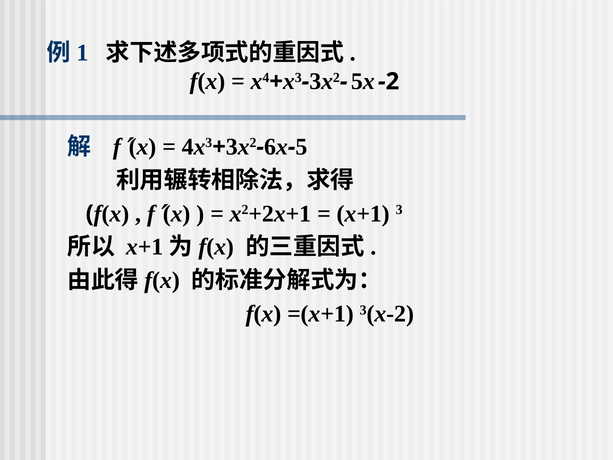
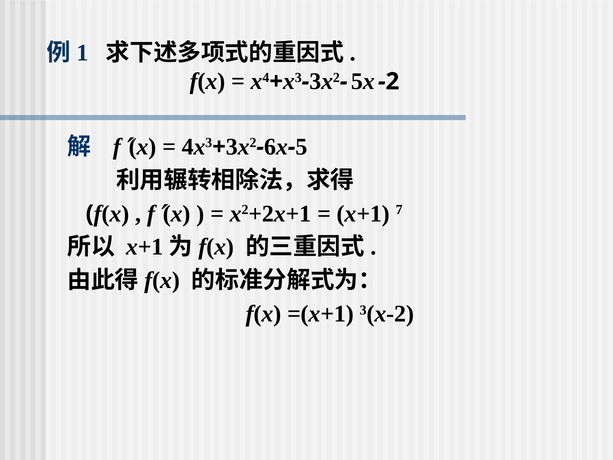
3: 3 -> 7
